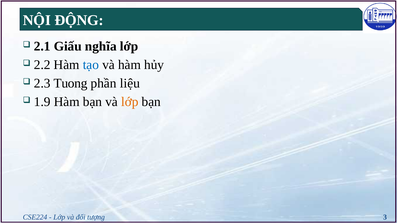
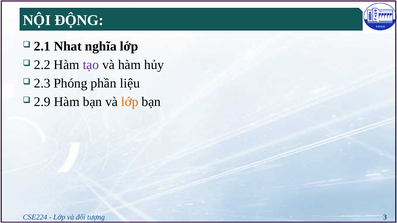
Giấu: Giấu -> Nhat
tạo colour: blue -> purple
Tuong: Tuong -> Phóng
1.9: 1.9 -> 2.9
